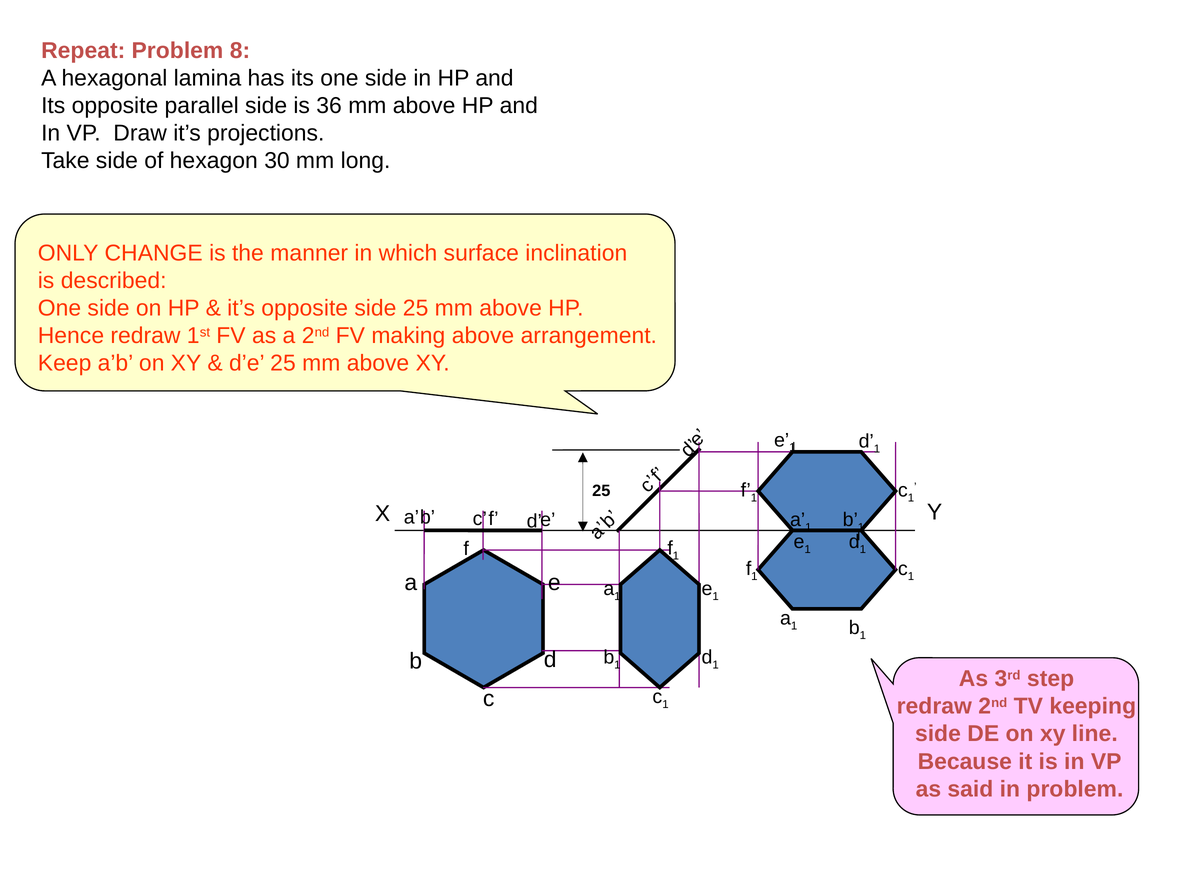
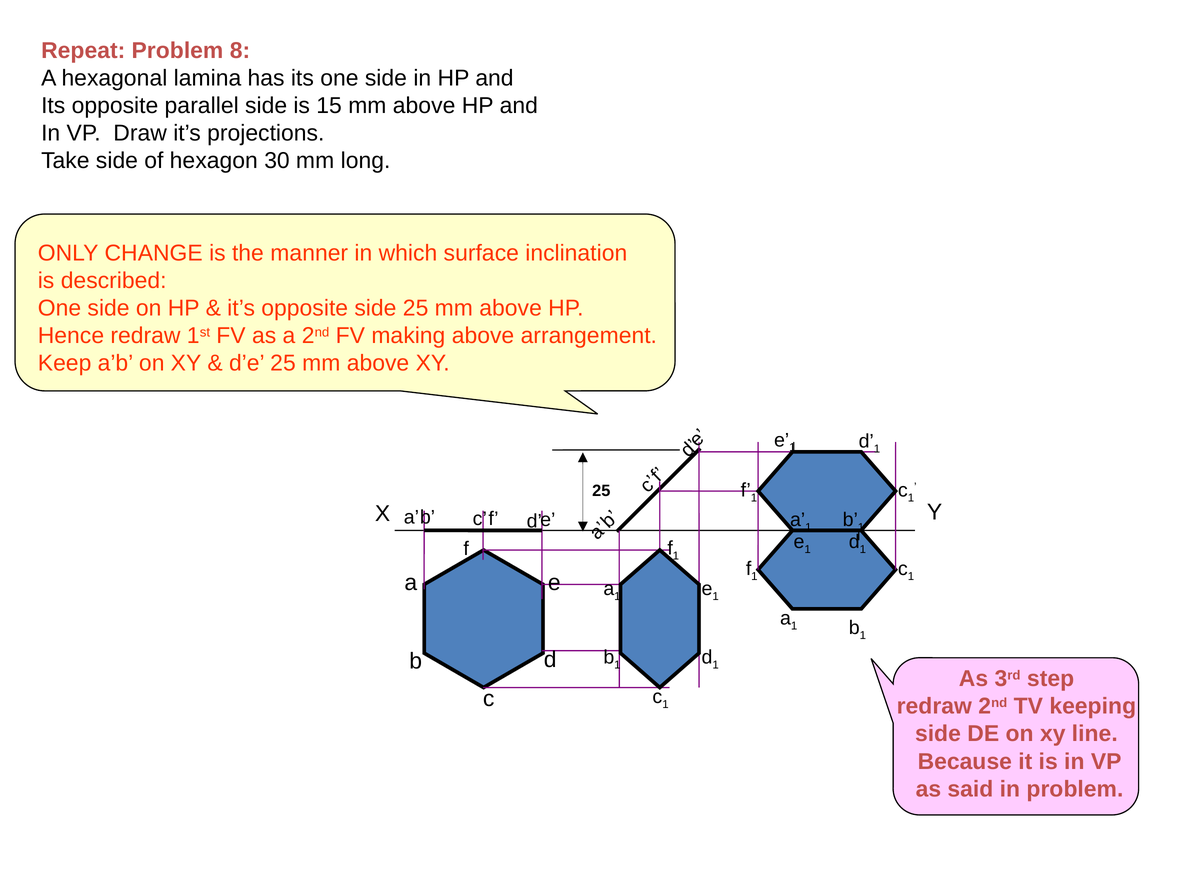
36: 36 -> 15
